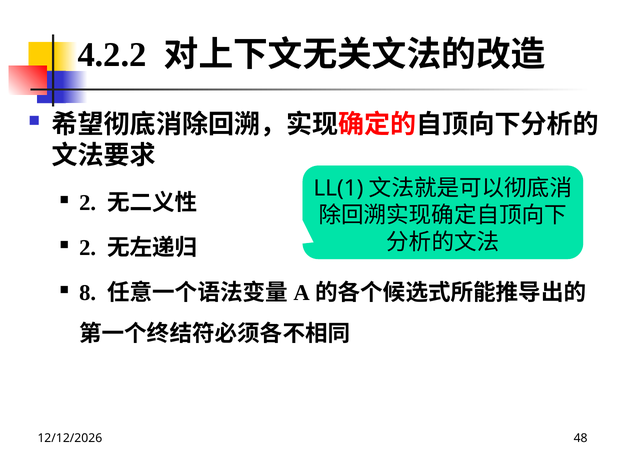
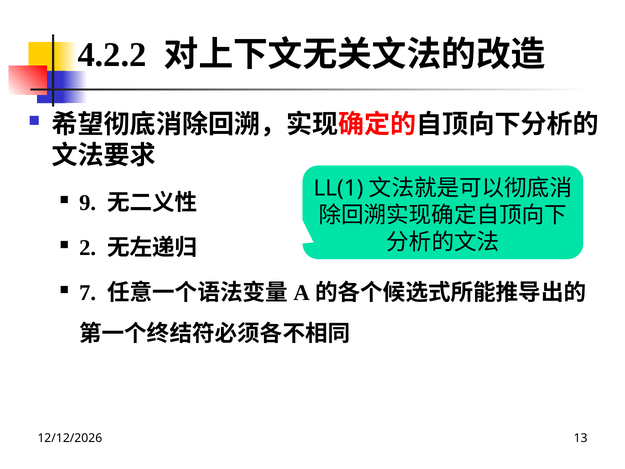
2 at (88, 203): 2 -> 9
8: 8 -> 7
48: 48 -> 13
